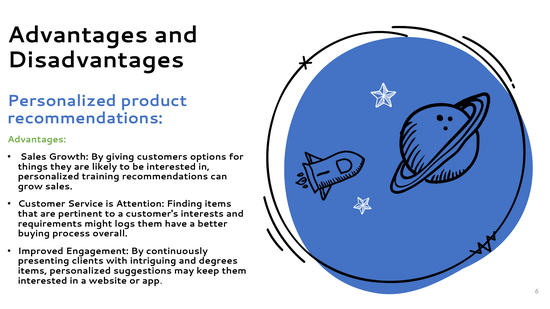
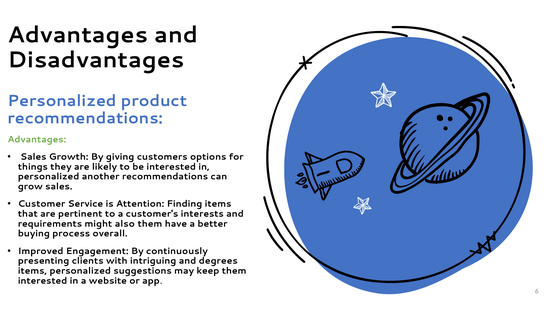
training: training -> another
logs: logs -> also
